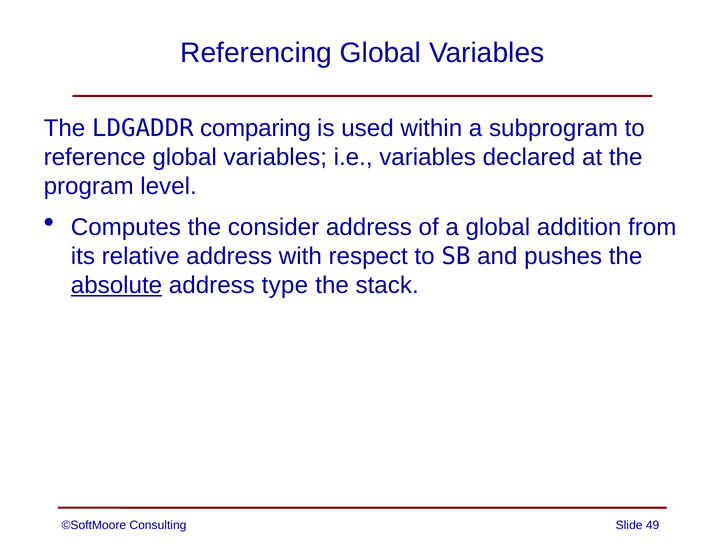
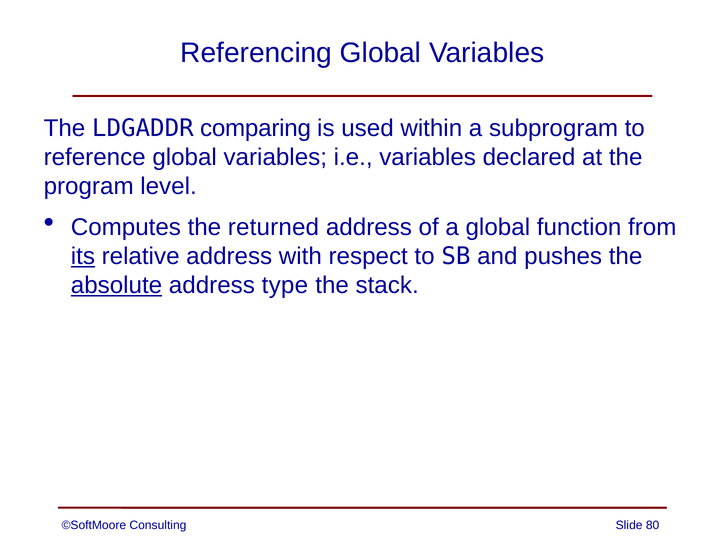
consider: consider -> returned
addition: addition -> function
its underline: none -> present
49: 49 -> 80
